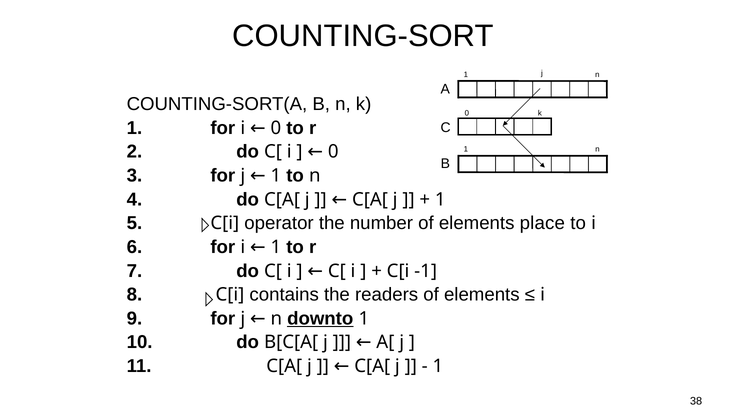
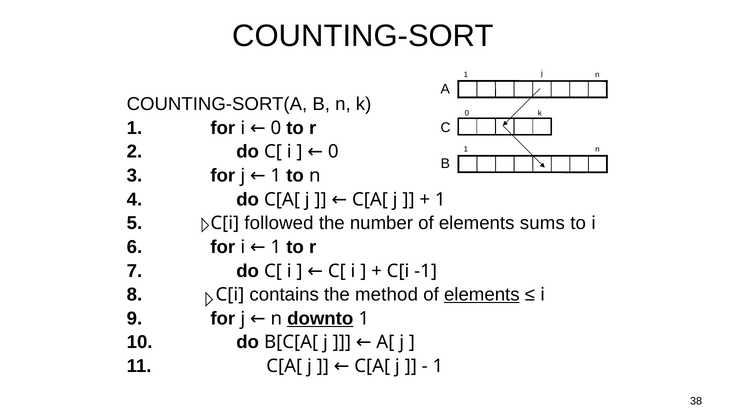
operator: operator -> followed
place: place -> sums
readers: readers -> method
elements at (482, 295) underline: none -> present
